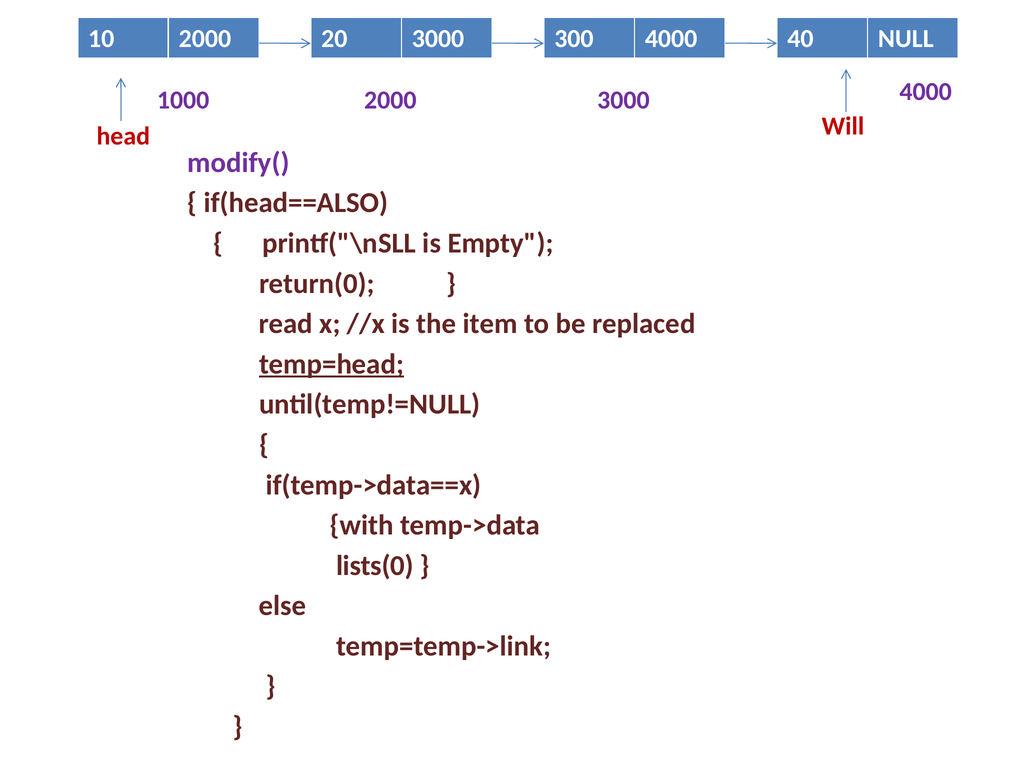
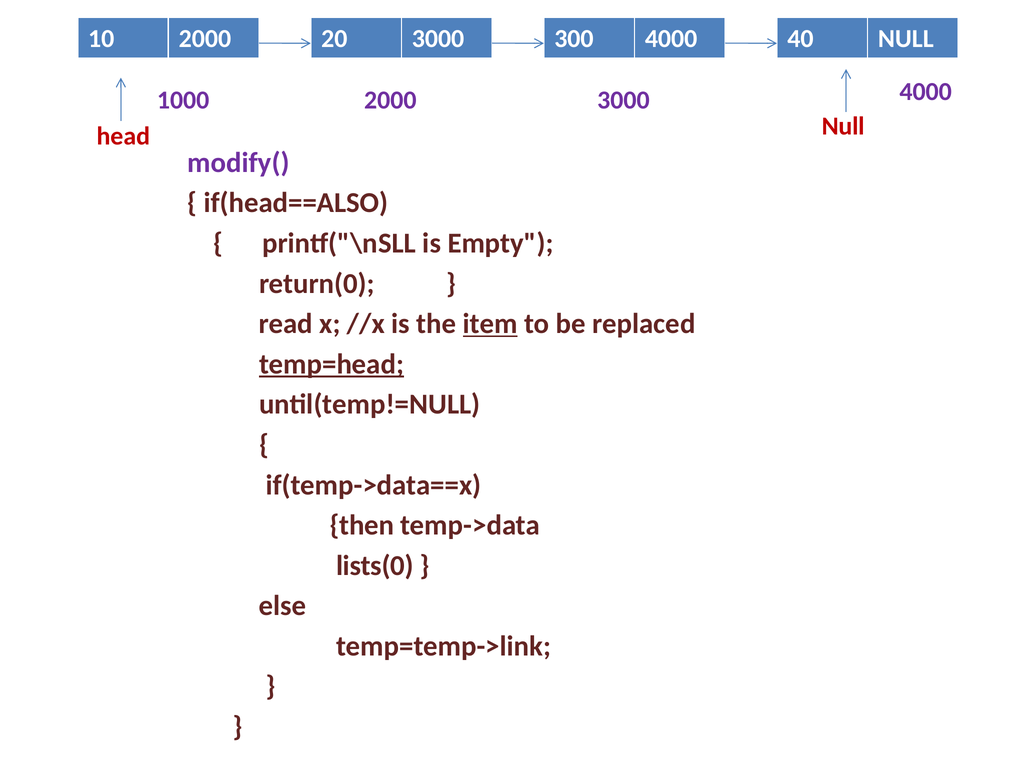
Will at (843, 126): Will -> Null
item underline: none -> present
with: with -> then
